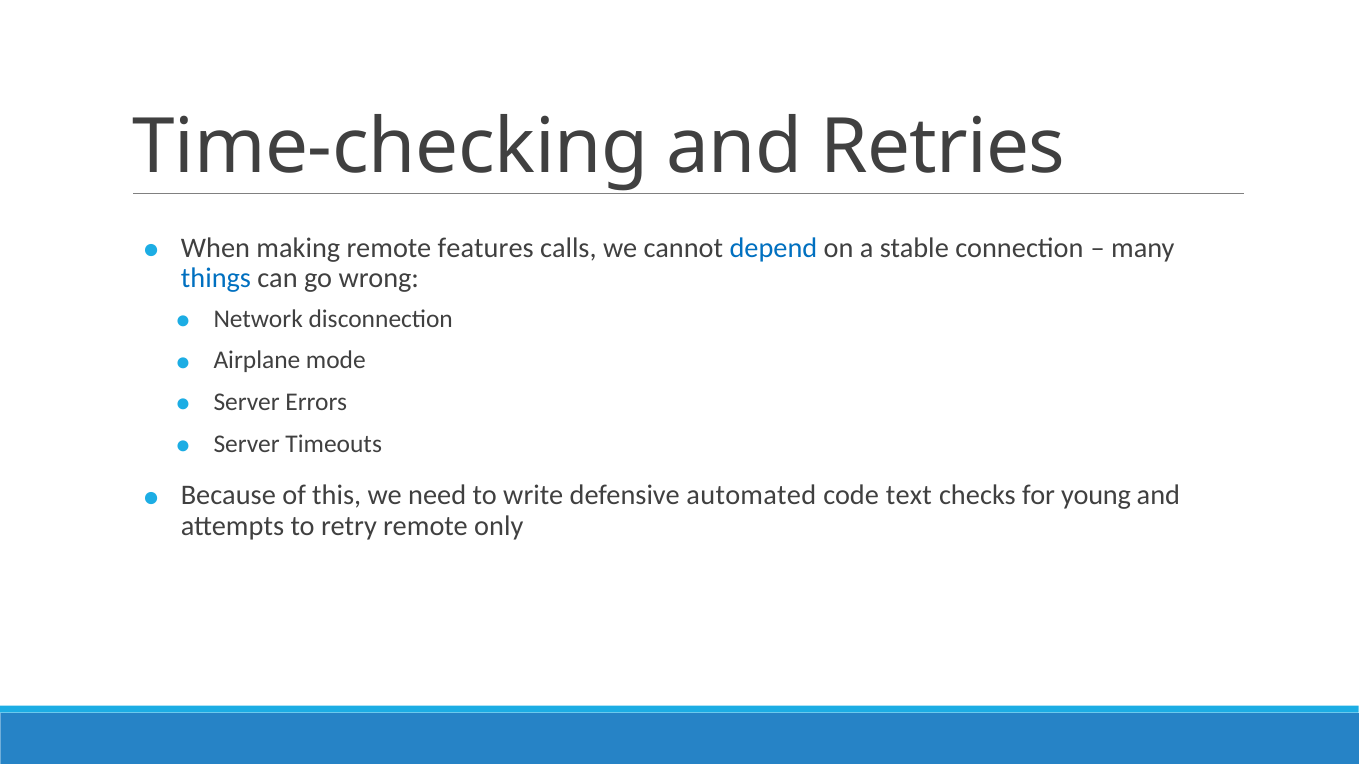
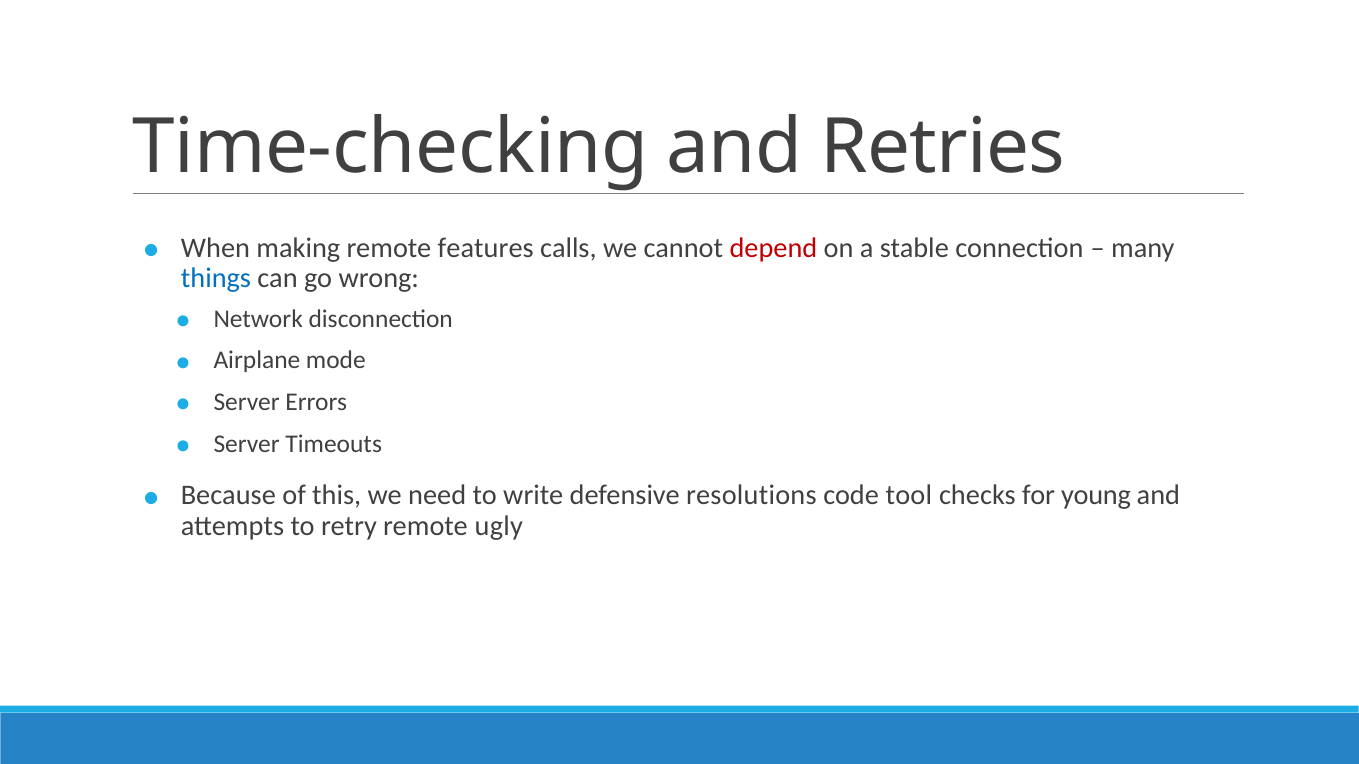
depend colour: blue -> red
automated: automated -> resolutions
text: text -> tool
only: only -> ugly
